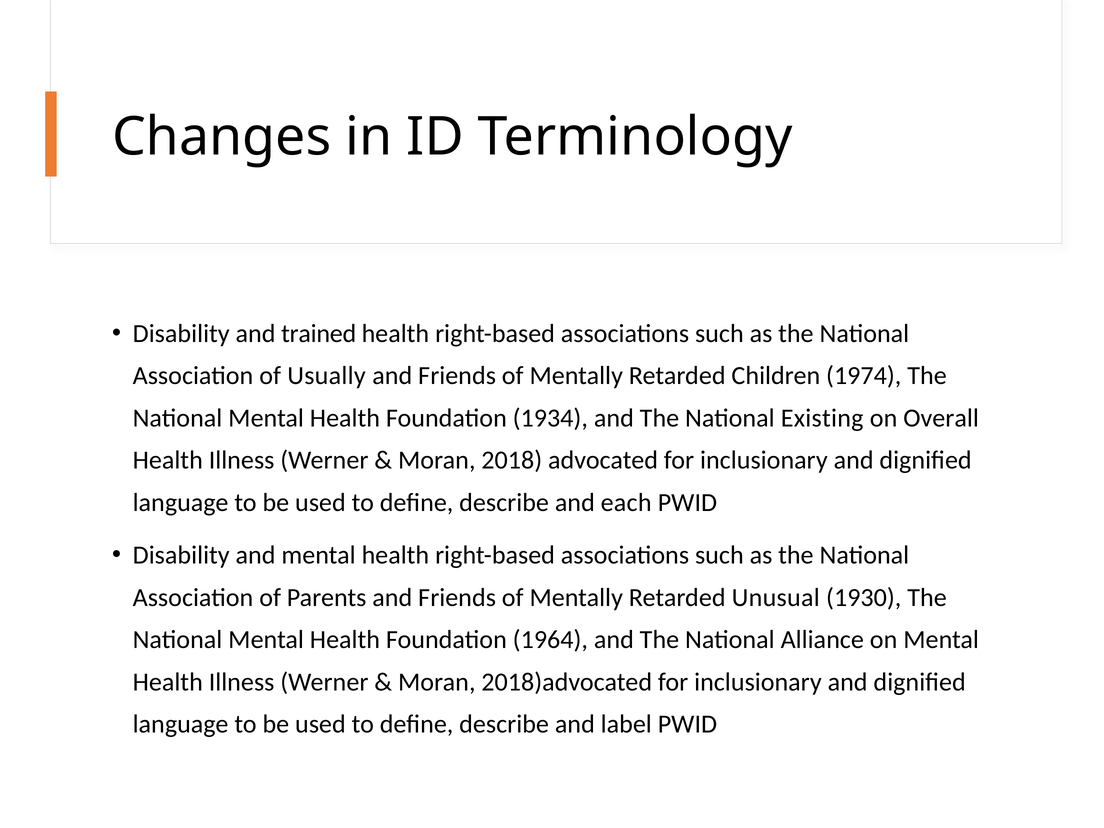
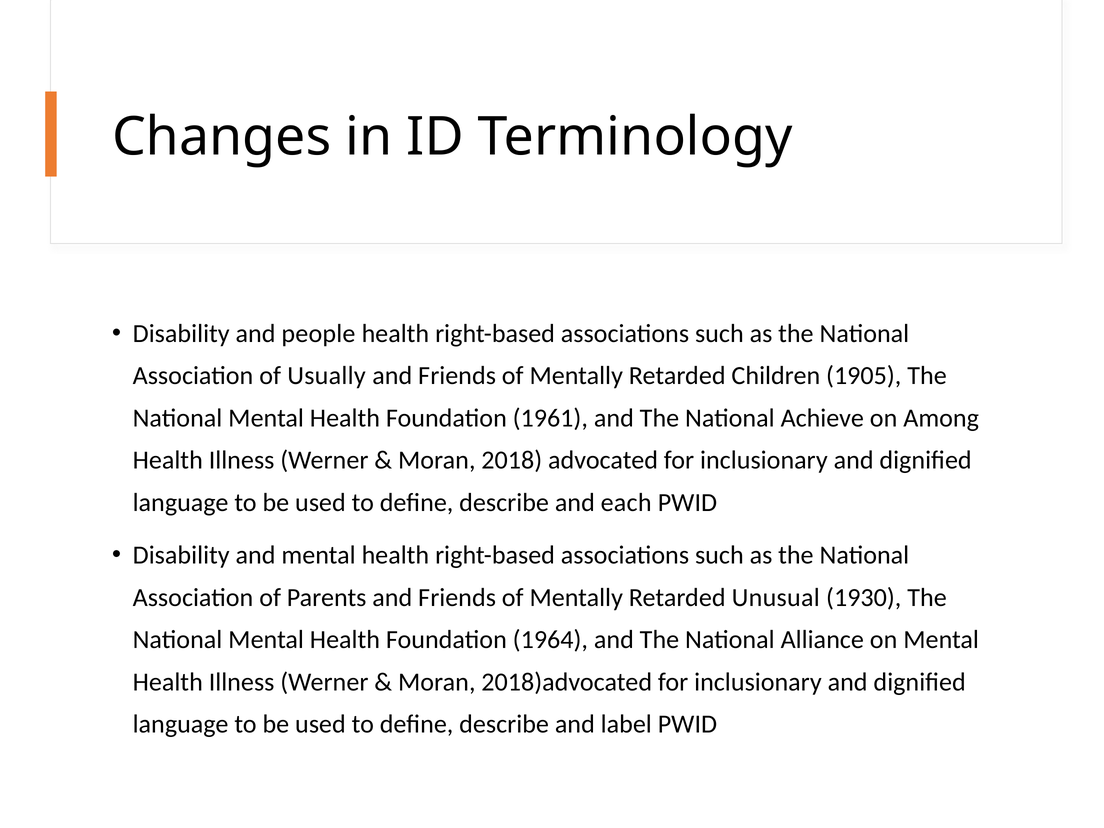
trained: trained -> people
1974: 1974 -> 1905
1934: 1934 -> 1961
Existing: Existing -> Achieve
Overall: Overall -> Among
